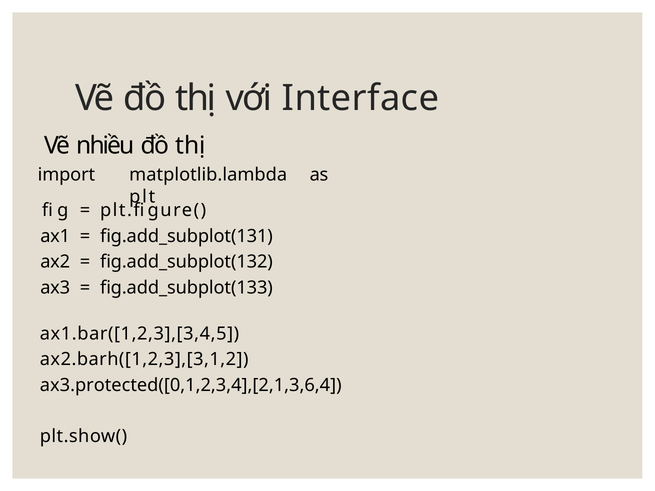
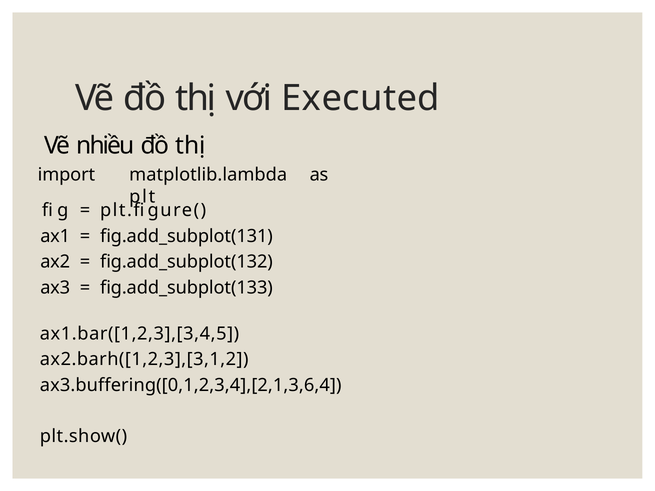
Interface: Interface -> Executed
ax3.protected([0,1,2,3,4],[2,1,3,6,4: ax3.protected([0,1,2,3,4],[2,1,3,6,4 -> ax3.buffering([0,1,2,3,4],[2,1,3,6,4
